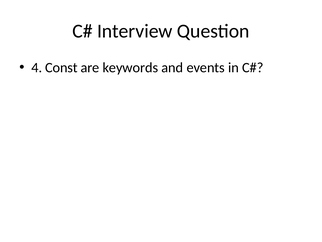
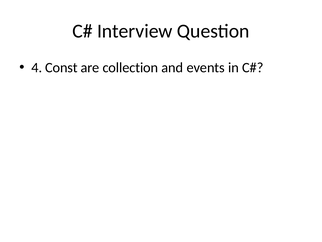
keywords: keywords -> collection
